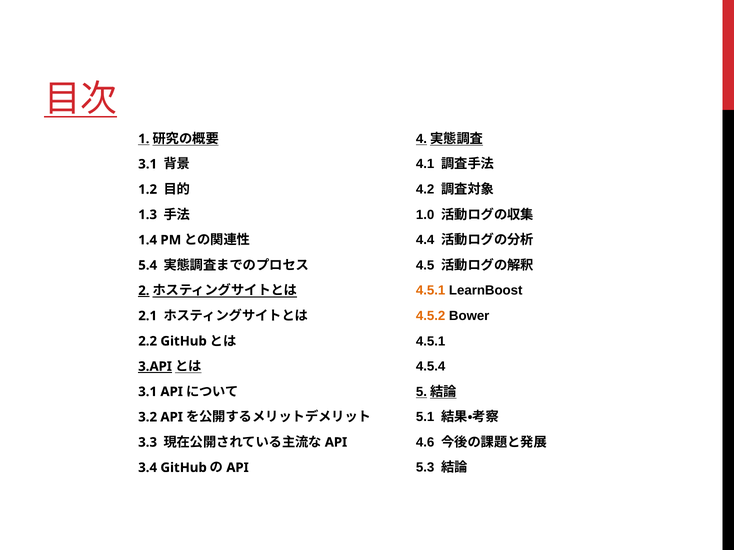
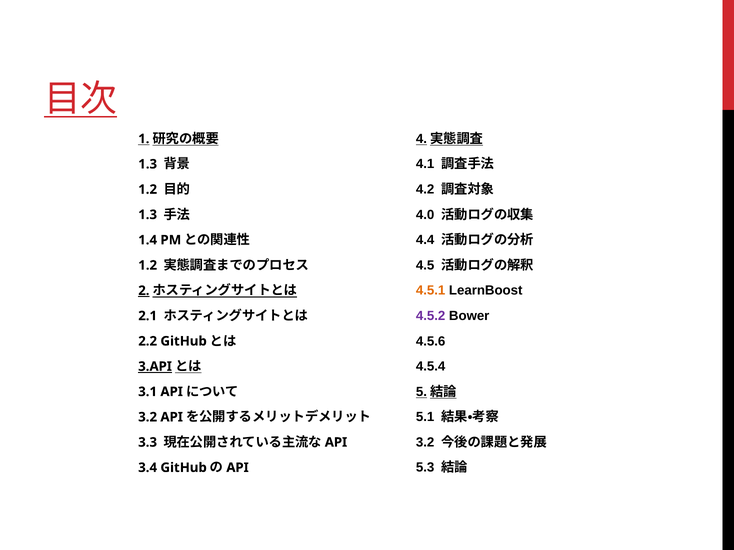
3.1 at (148, 164): 3.1 -> 1.3
1.0: 1.0 -> 4.0
5.4 at (148, 266): 5.4 -> 1.2
4.5.2 colour: orange -> purple
4.5.1 at (431, 341): 4.5.1 -> 4.5.6
4.6 at (425, 443): 4.6 -> 3.2
